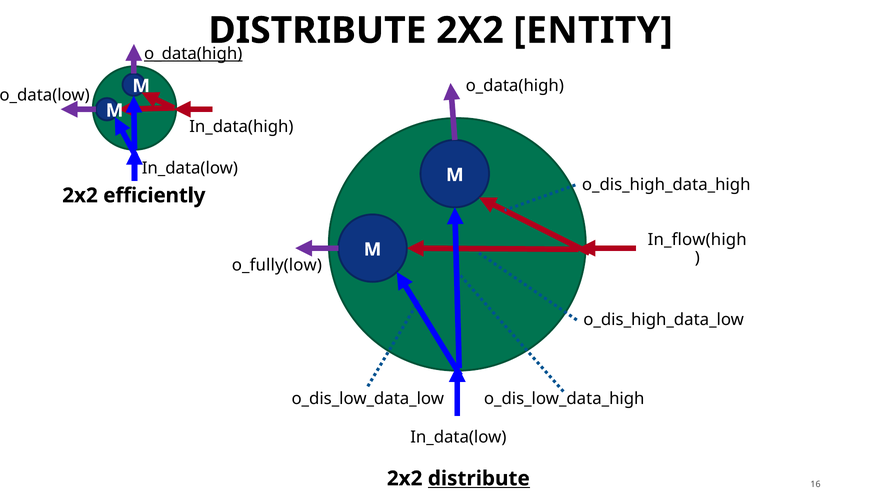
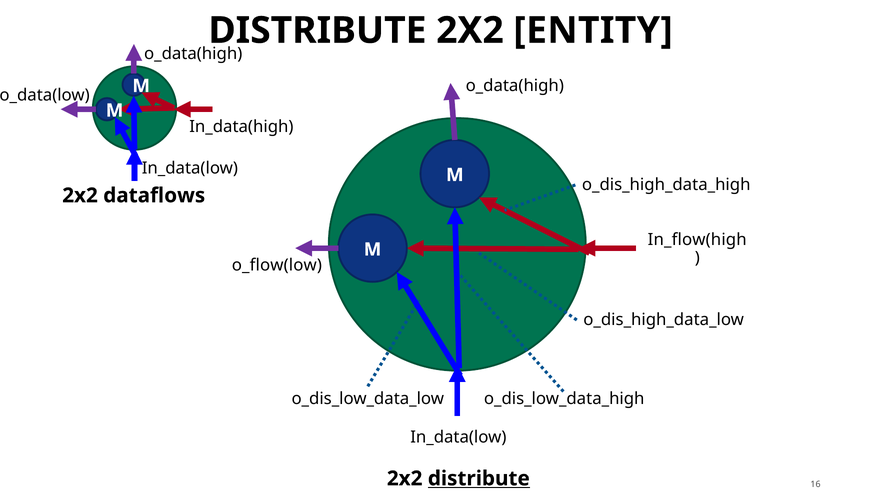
o_data(high at (193, 54) underline: present -> none
efficiently: efficiently -> dataflows
o_fully(low: o_fully(low -> o_flow(low
